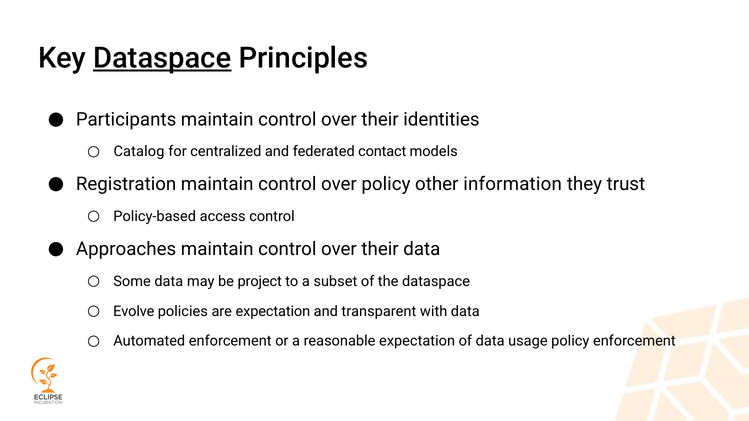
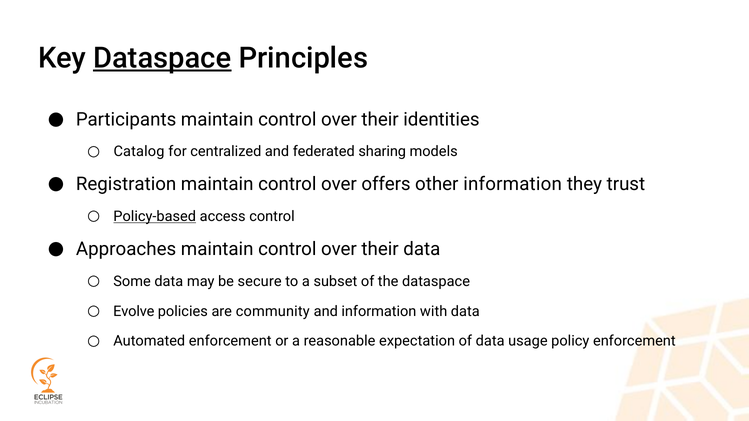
contact: contact -> sharing
over policy: policy -> offers
Policy-based underline: none -> present
project: project -> secure
are expectation: expectation -> community
and transparent: transparent -> information
